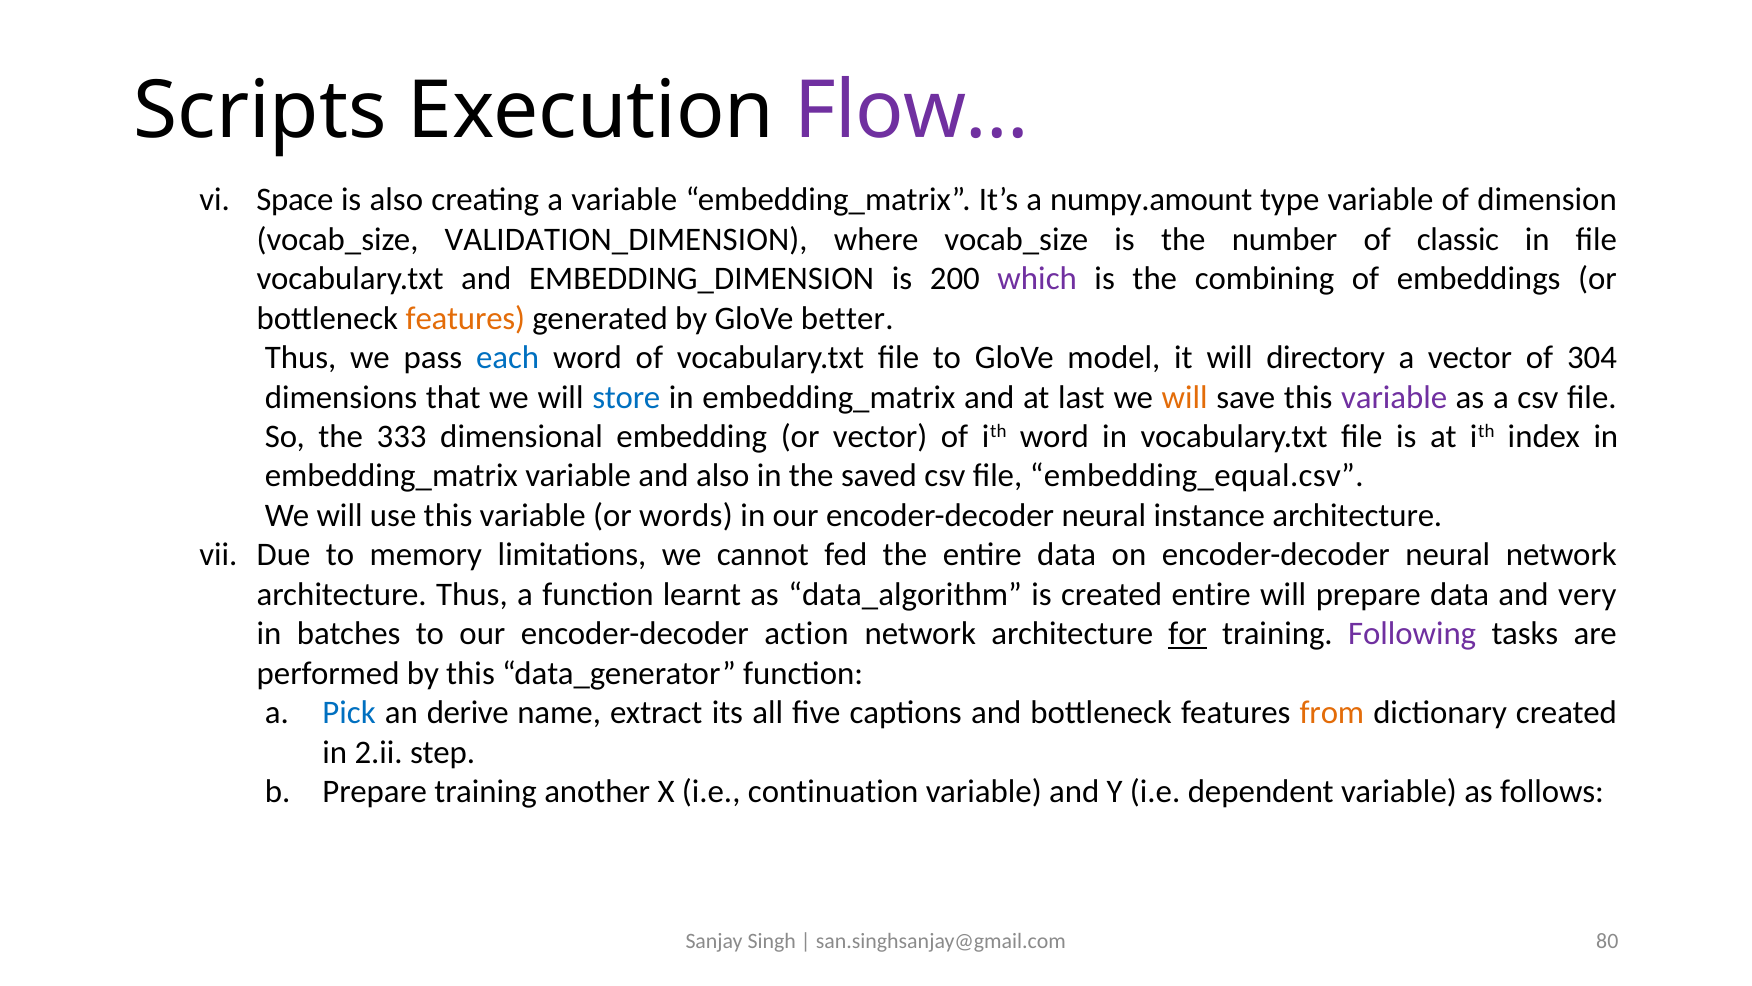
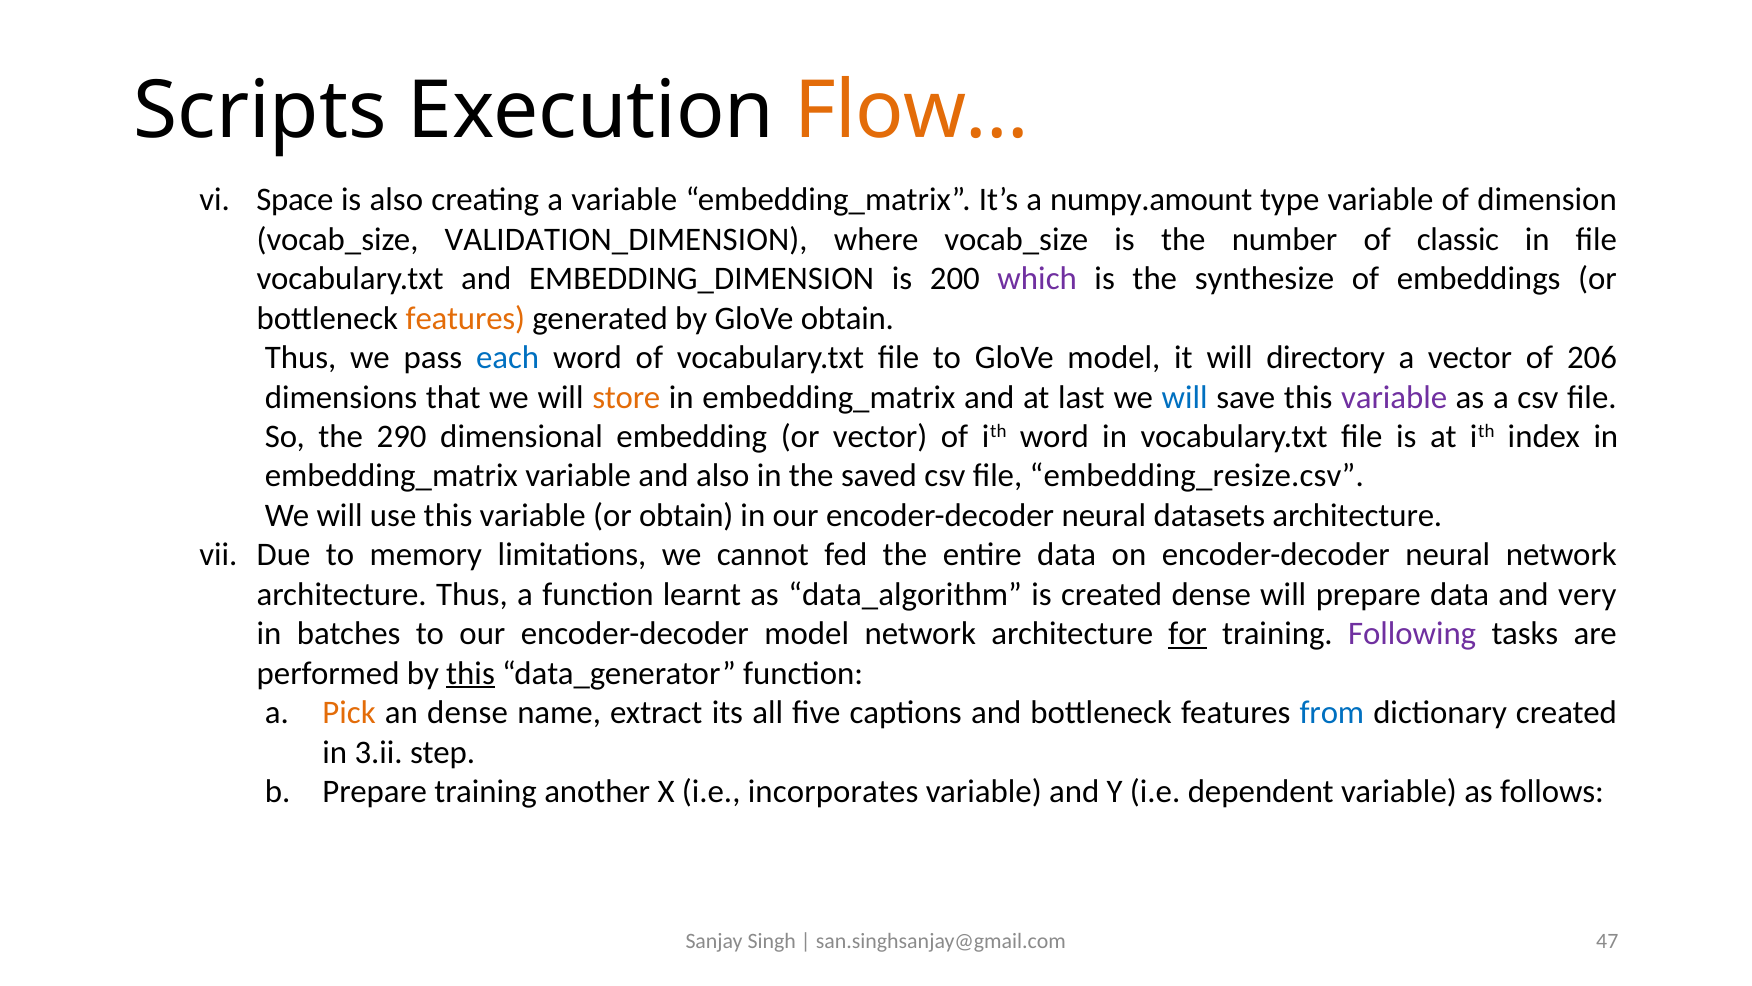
Flow… colour: purple -> orange
combining: combining -> synthesize
GloVe better: better -> obtain
304: 304 -> 206
store colour: blue -> orange
will at (1185, 397) colour: orange -> blue
333: 333 -> 290
embedding_equal.csv: embedding_equal.csv -> embedding_resize.csv
or words: words -> obtain
instance: instance -> datasets
created entire: entire -> dense
encoder-decoder action: action -> model
this at (471, 673) underline: none -> present
Pick colour: blue -> orange
an derive: derive -> dense
from colour: orange -> blue
2.ii: 2.ii -> 3.ii
continuation: continuation -> incorporates
80: 80 -> 47
